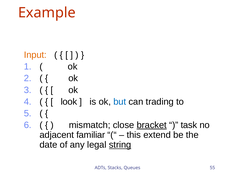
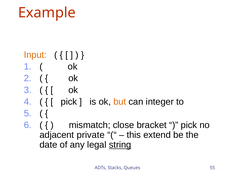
look at (69, 102): look -> pick
but colour: blue -> orange
trading: trading -> integer
bracket underline: present -> none
task at (189, 125): task -> pick
familiar: familiar -> private
